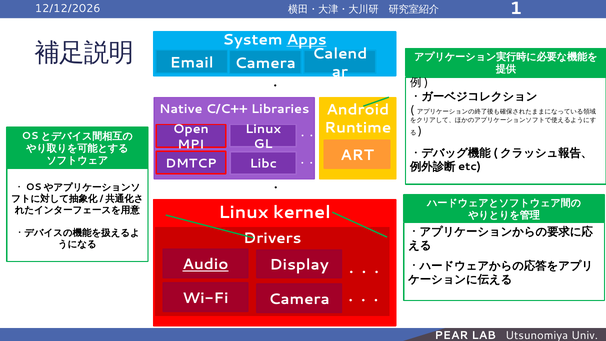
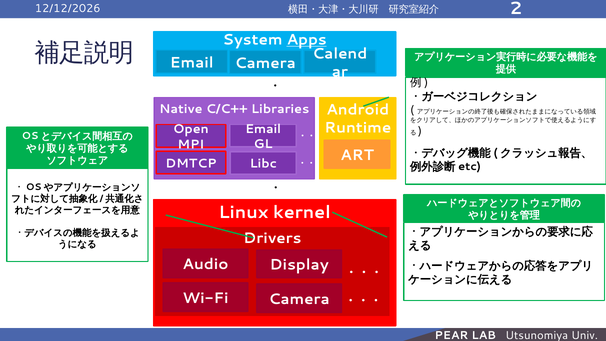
1: 1 -> 2
Linux at (263, 129): Linux -> Email
Audio underline: present -> none
